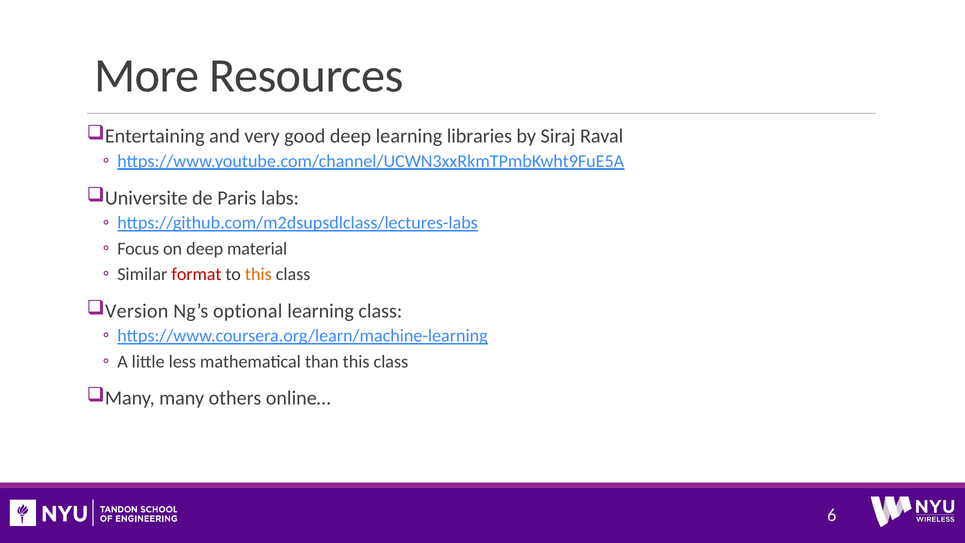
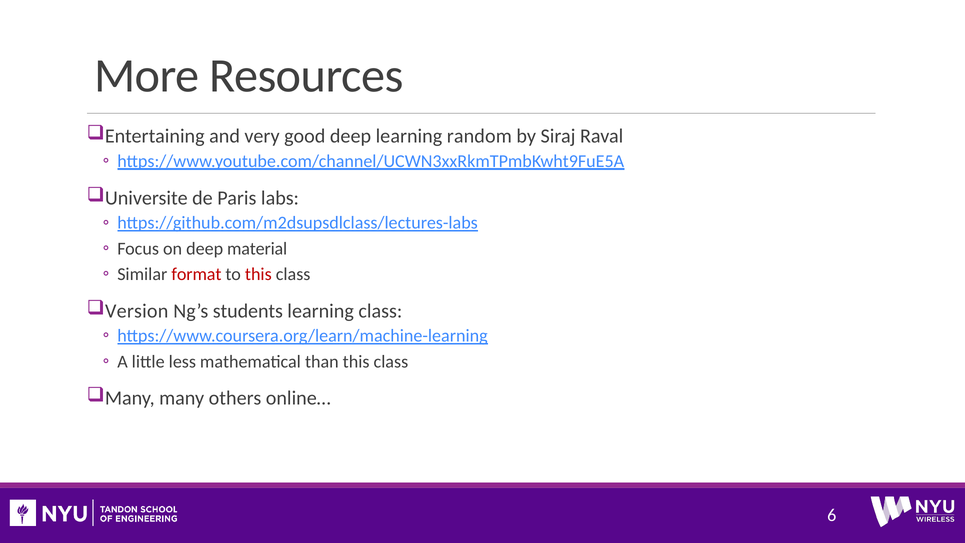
libraries: libraries -> random
this at (258, 274) colour: orange -> red
optional: optional -> students
